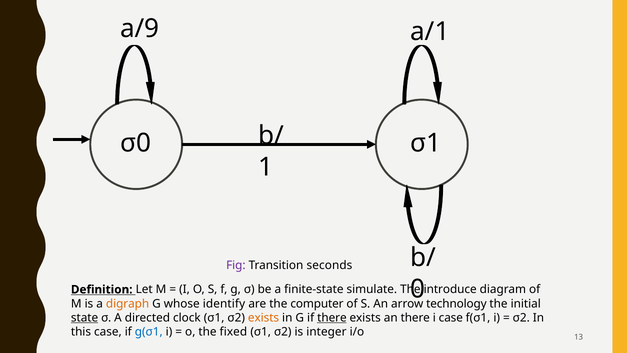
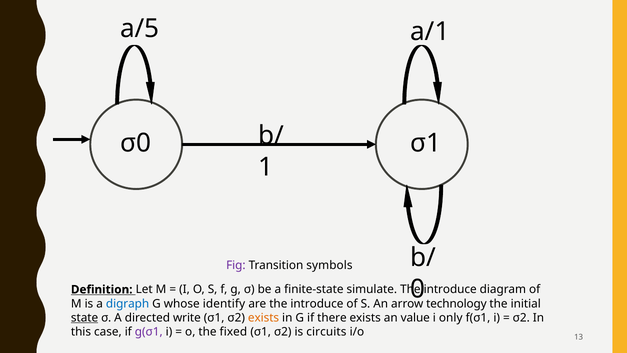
a/9: a/9 -> a/5
seconds: seconds -> symbols
digraph colour: orange -> blue
are the computer: computer -> introduce
clock: clock -> write
there at (332, 318) underline: present -> none
an there: there -> value
i case: case -> only
g(σ1 colour: blue -> purple
integer: integer -> circuits
